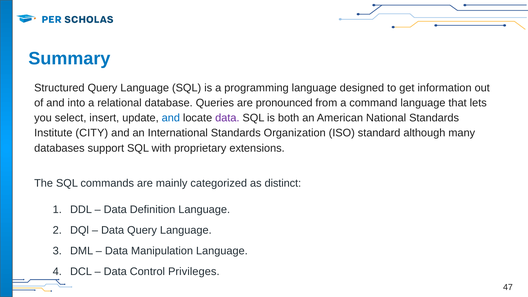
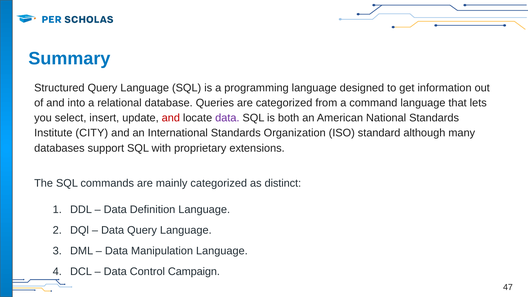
are pronounced: pronounced -> categorized
and at (171, 118) colour: blue -> red
Privileges: Privileges -> Campaign
